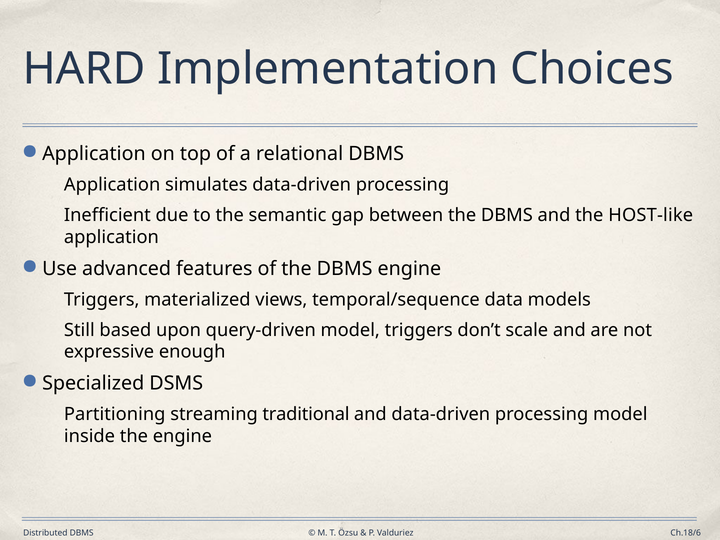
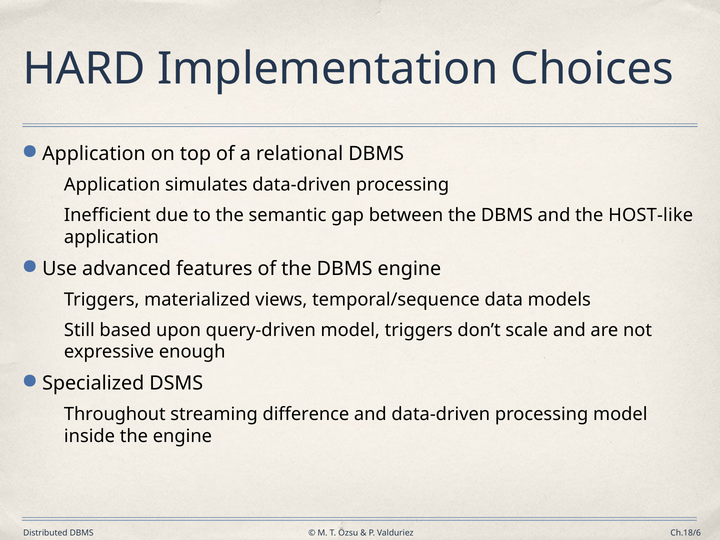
Partitioning: Partitioning -> Throughout
traditional: traditional -> difference
